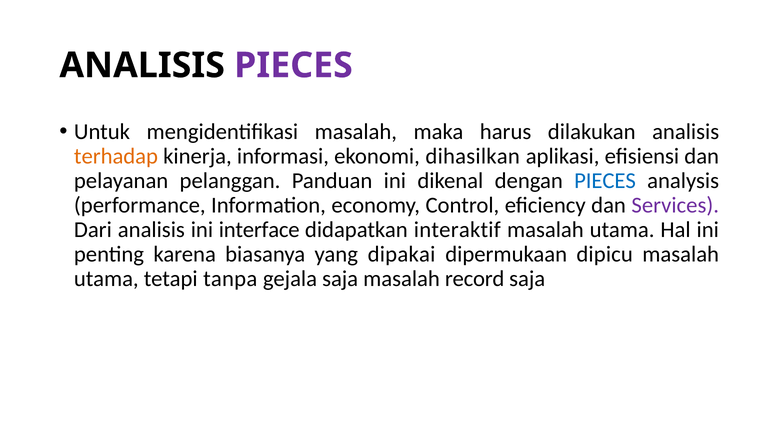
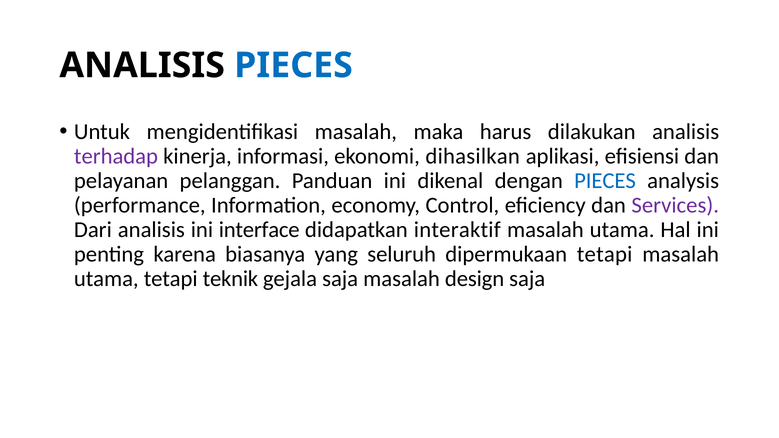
PIECES at (293, 65) colour: purple -> blue
terhadap colour: orange -> purple
dipakai: dipakai -> seluruh
dipermukaan dipicu: dipicu -> tetapi
tanpa: tanpa -> teknik
record: record -> design
